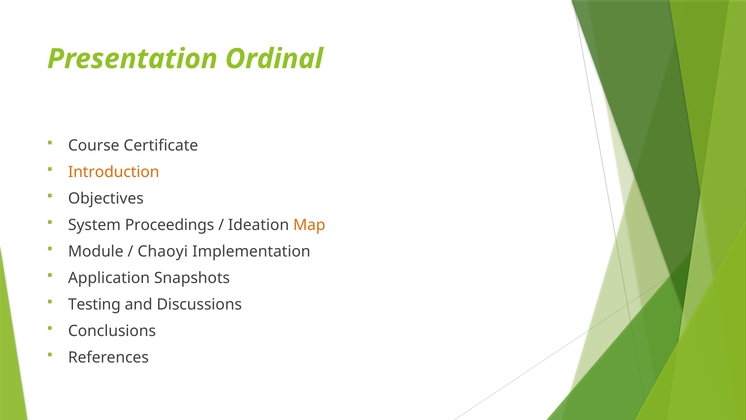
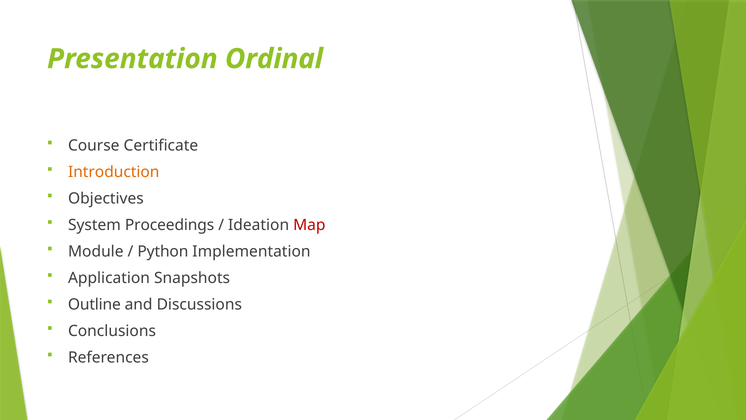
Map colour: orange -> red
Chaoyi: Chaoyi -> Python
Testing: Testing -> Outline
